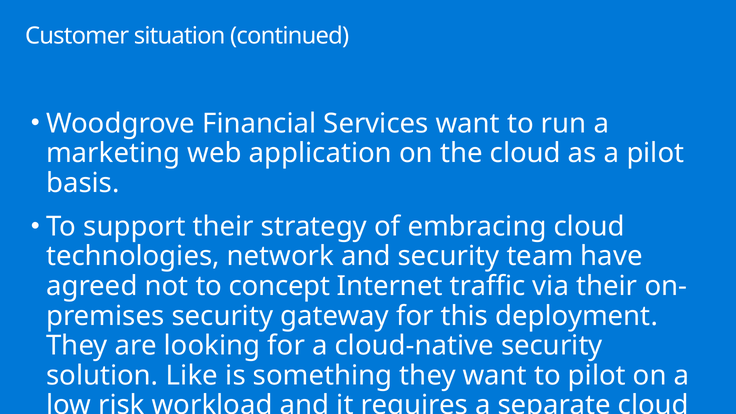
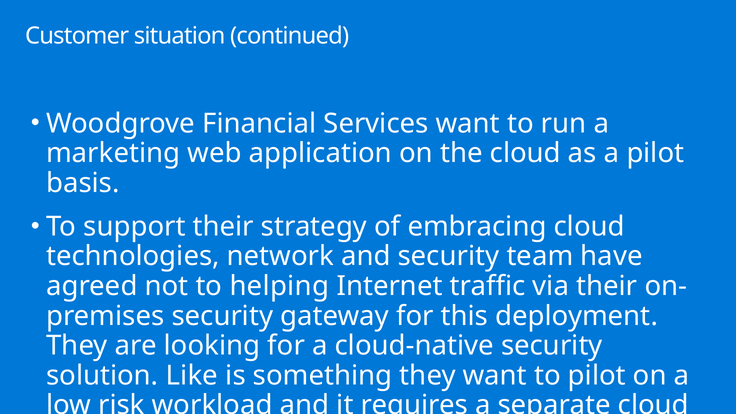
concept: concept -> helping
